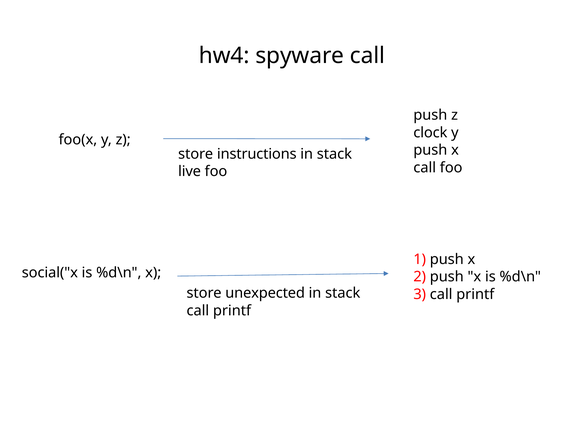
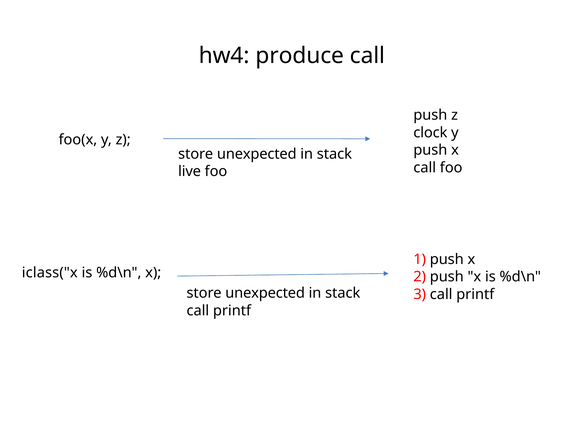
spyware: spyware -> produce
instructions at (257, 154): instructions -> unexpected
social("x: social("x -> iclass("x
